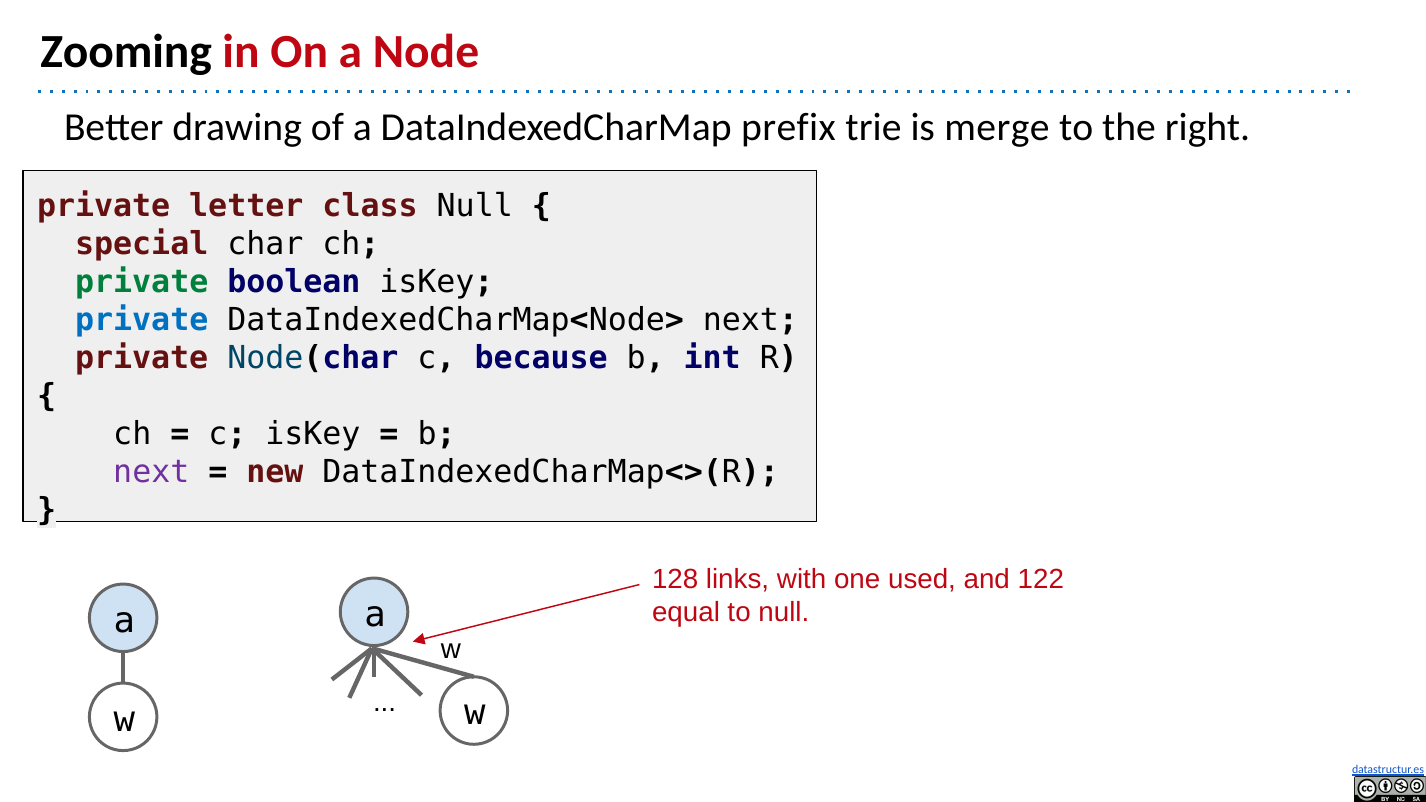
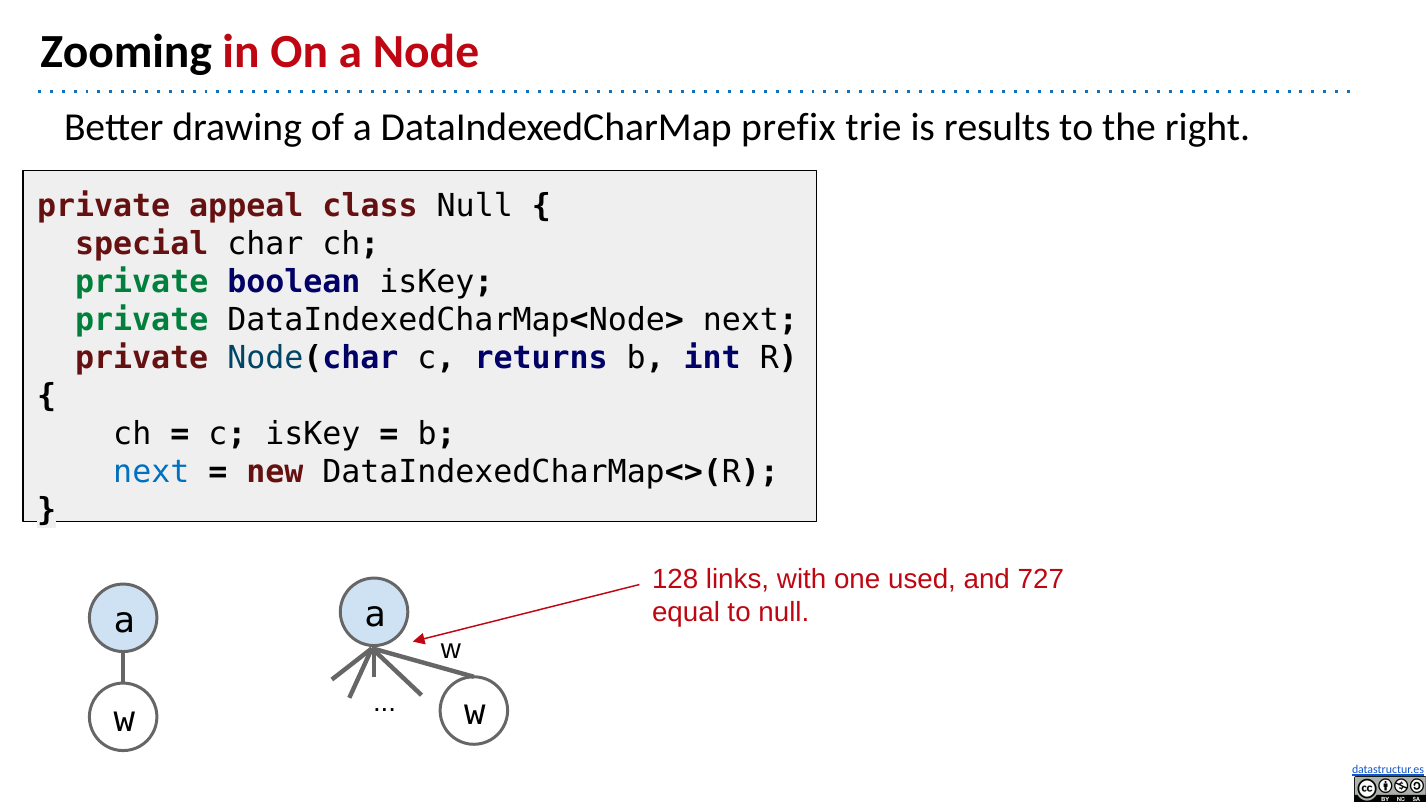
merge: merge -> results
letter: letter -> appeal
private at (142, 320) colour: blue -> green
because: because -> returns
next at (151, 472) colour: purple -> blue
122: 122 -> 727
